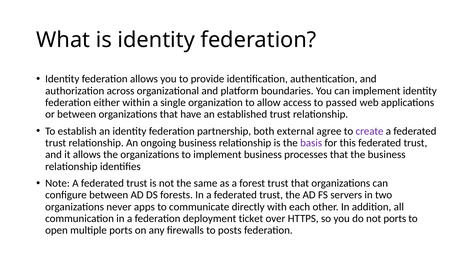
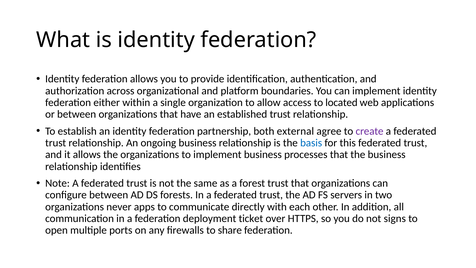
passed: passed -> located
basis colour: purple -> blue
not ports: ports -> signs
posts: posts -> share
